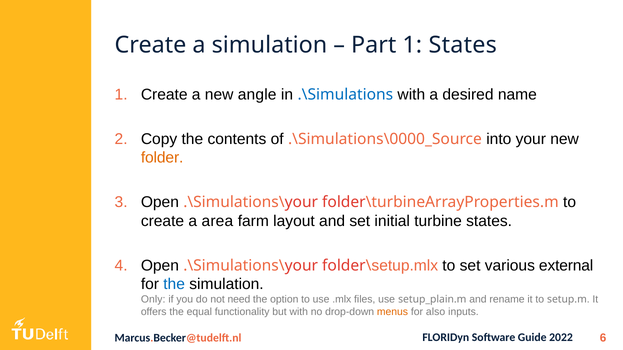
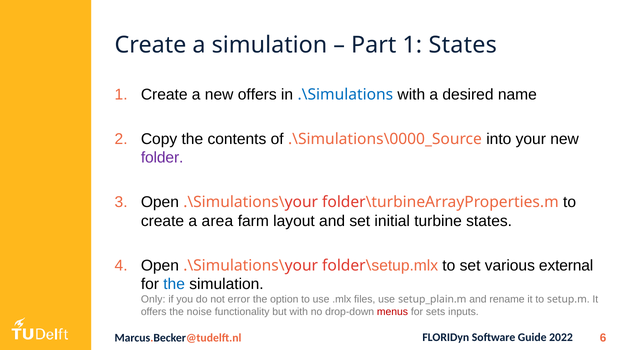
new angle: angle -> offers
folder colour: orange -> purple
need: need -> error
equal: equal -> noise
menus colour: orange -> red
also: also -> sets
